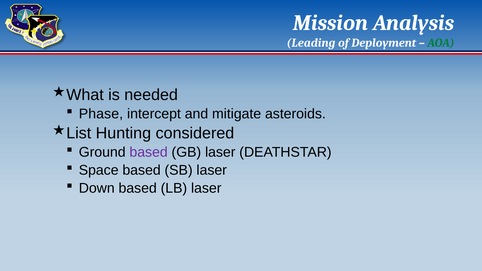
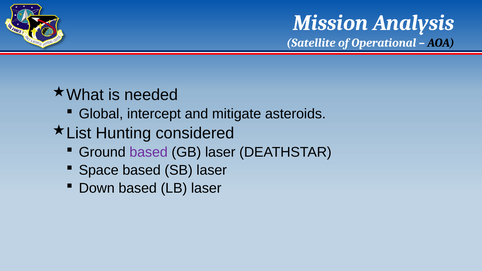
Leading: Leading -> Satellite
Deployment: Deployment -> Operational
AOA colour: green -> black
Phase: Phase -> Global
